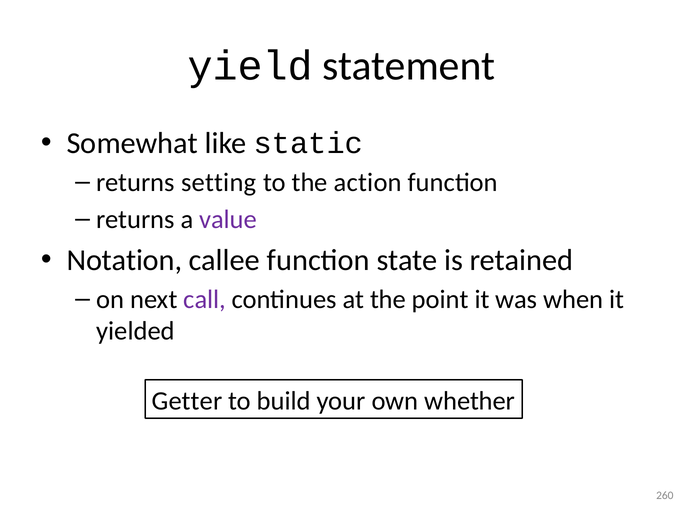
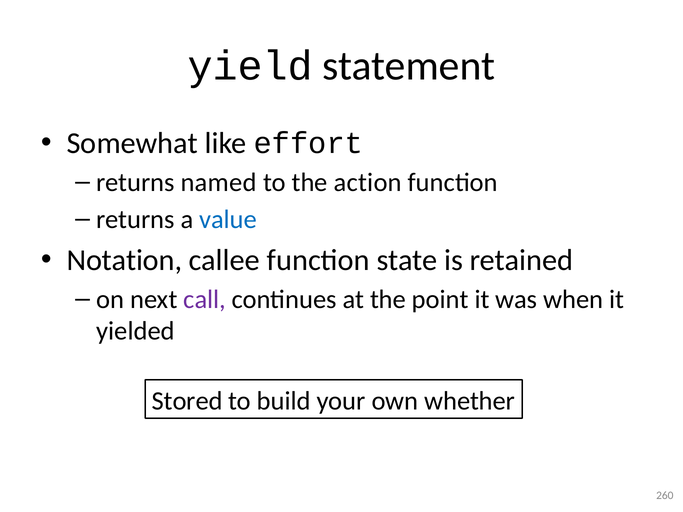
static: static -> effort
setting: setting -> named
value colour: purple -> blue
Getter: Getter -> Stored
